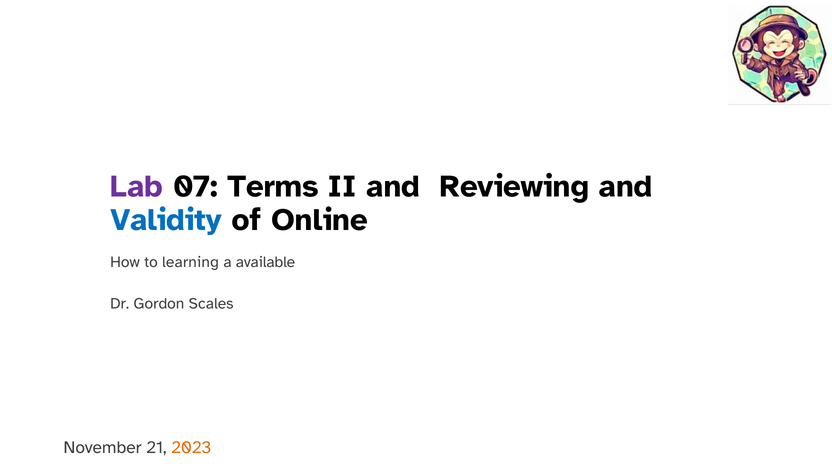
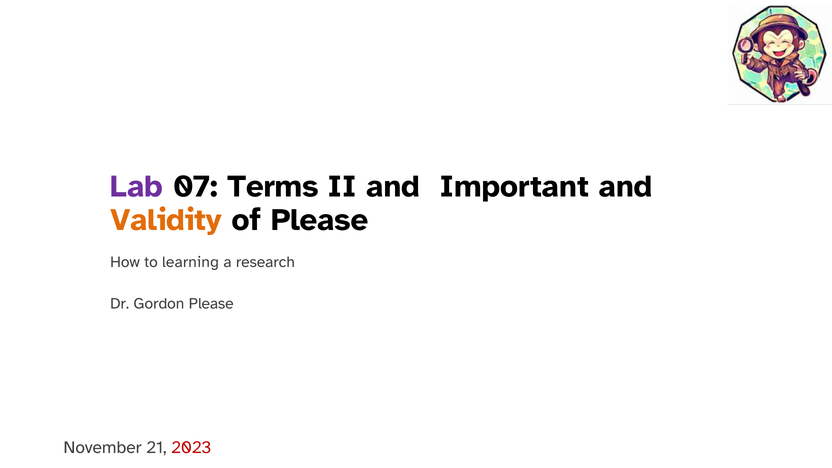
Reviewing: Reviewing -> Important
Validity colour: blue -> orange
of Online: Online -> Please
available: available -> research
Gordon Scales: Scales -> Please
2023 colour: orange -> red
